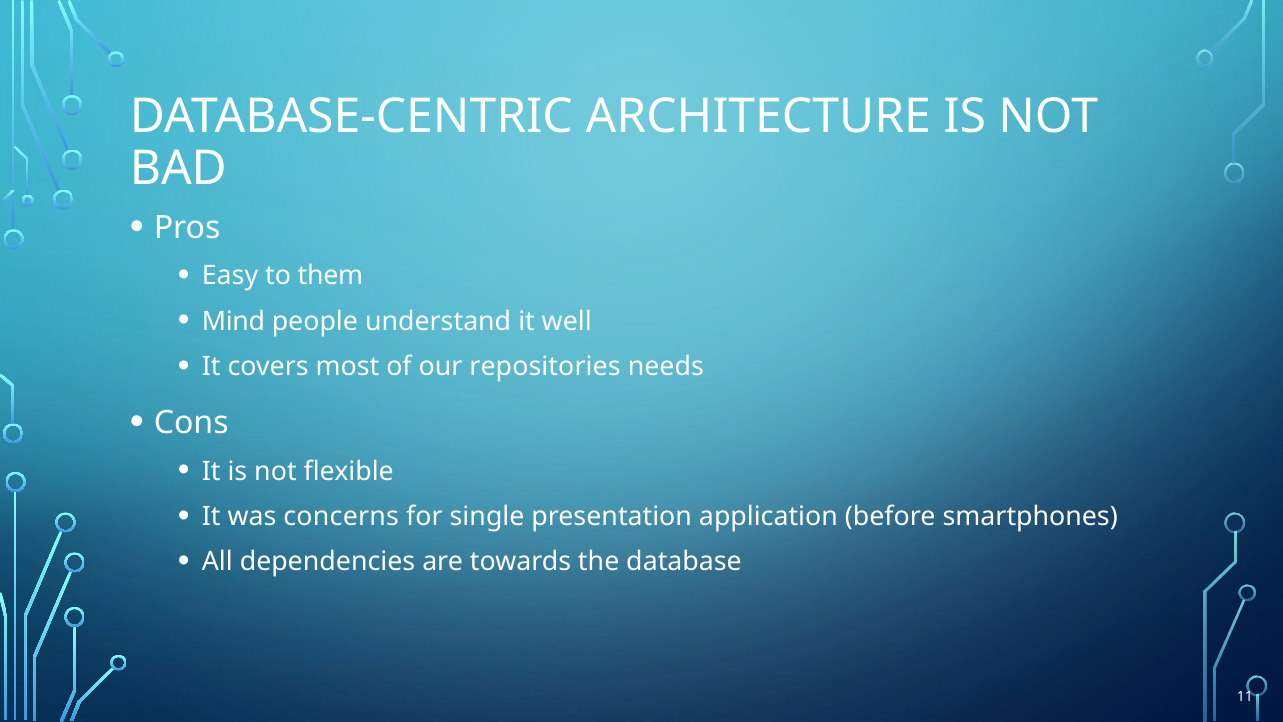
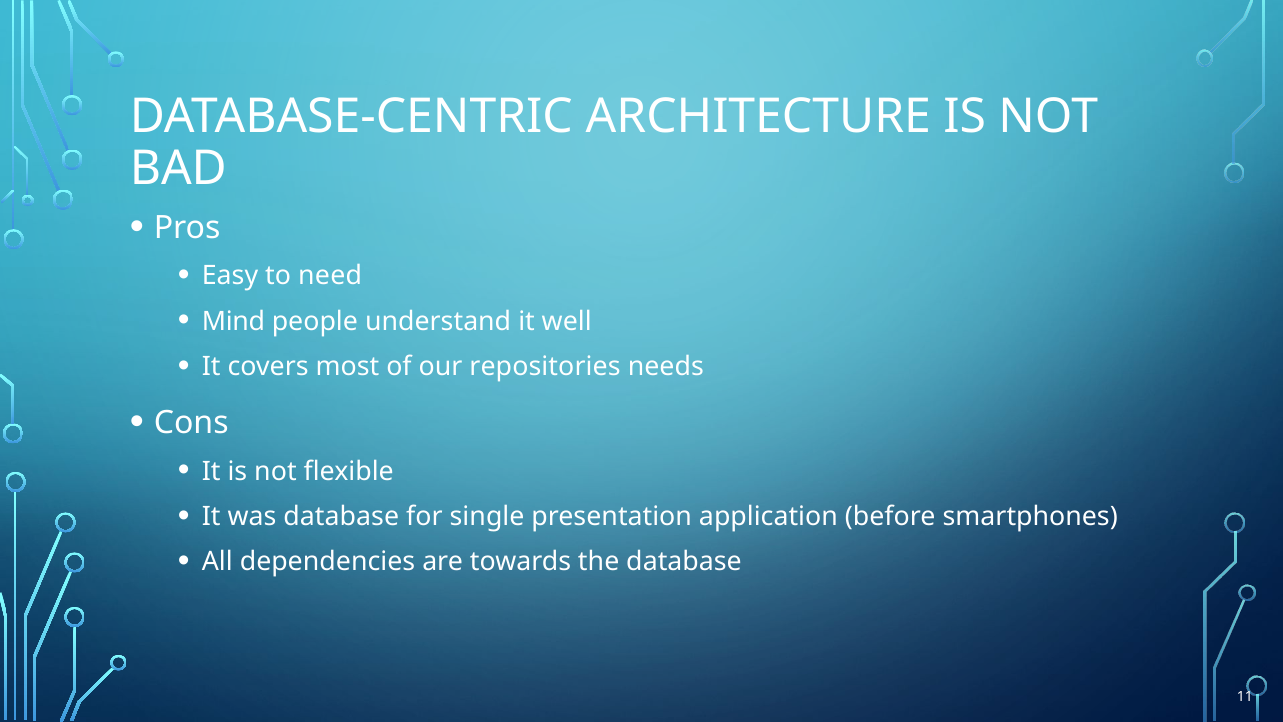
them: them -> need
was concerns: concerns -> database
